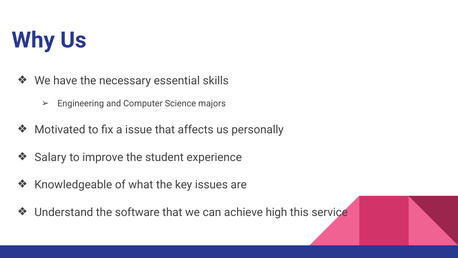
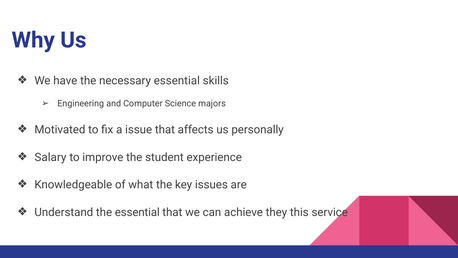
the software: software -> essential
high: high -> they
